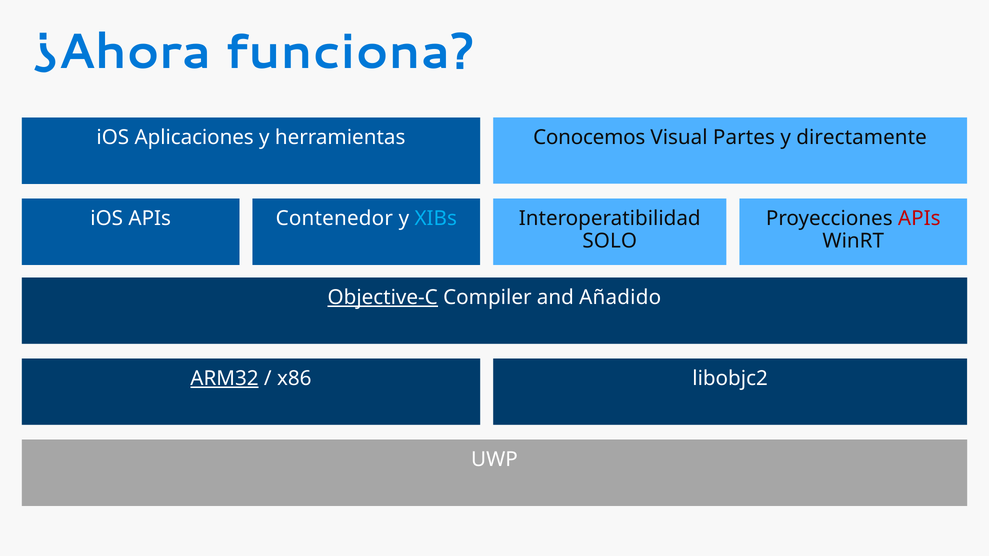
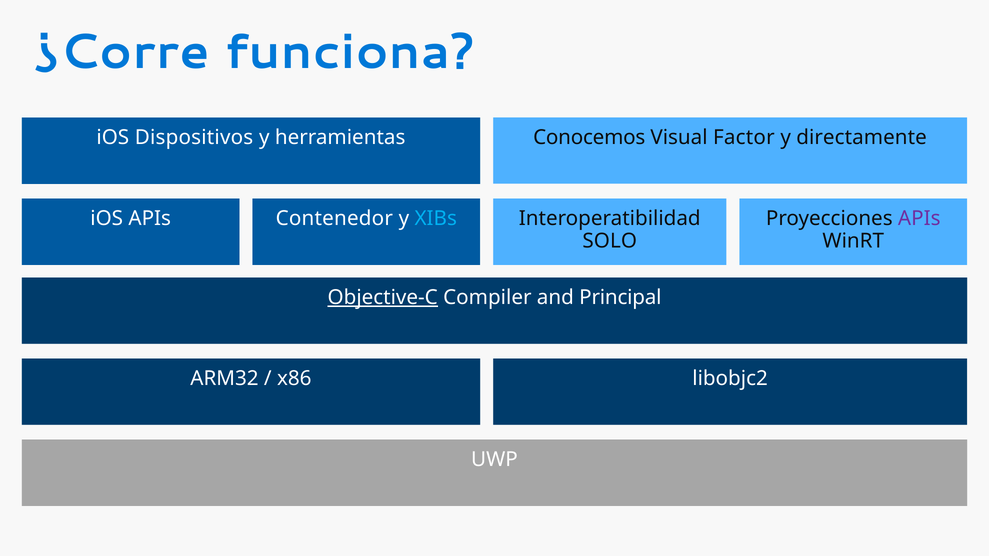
¿Ahora: ¿Ahora -> ¿Corre
Aplicaciones: Aplicaciones -> Dispositivos
Partes: Partes -> Factor
APIs at (919, 219) colour: red -> purple
Añadido: Añadido -> Principal
ARM32 underline: present -> none
